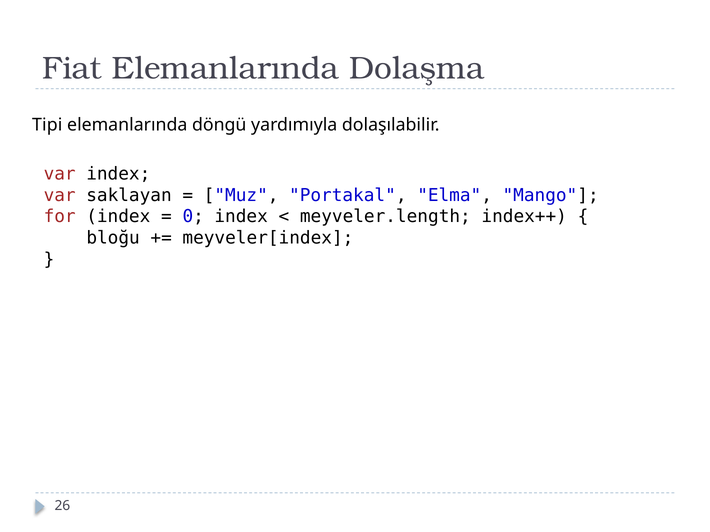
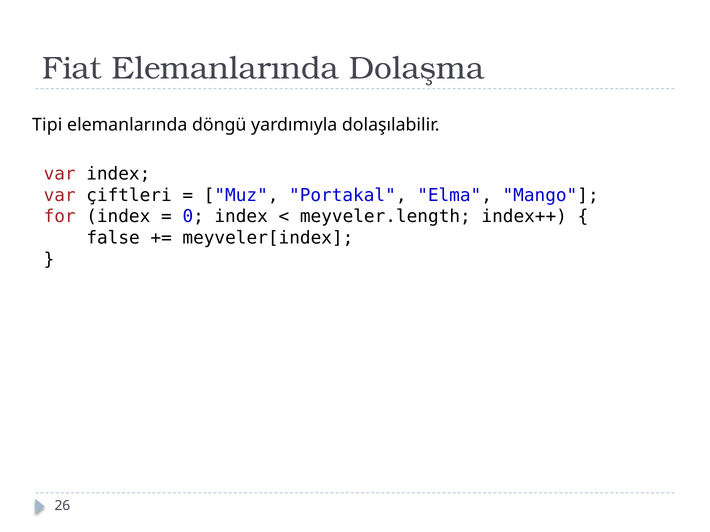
saklayan: saklayan -> çiftleri
bloğu: bloğu -> false
